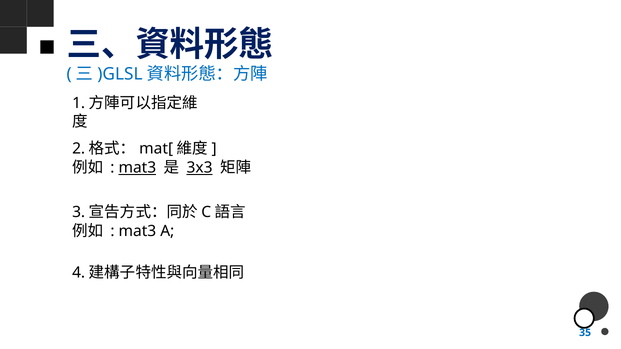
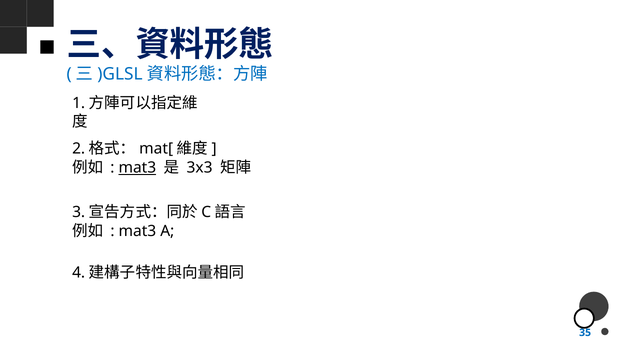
3x3 underline: present -> none
